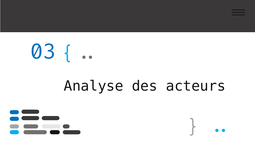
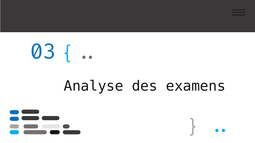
acteurs: acteurs -> examens
